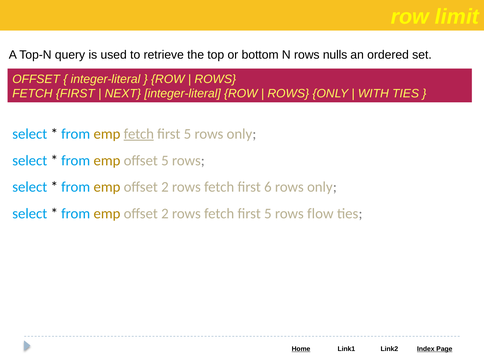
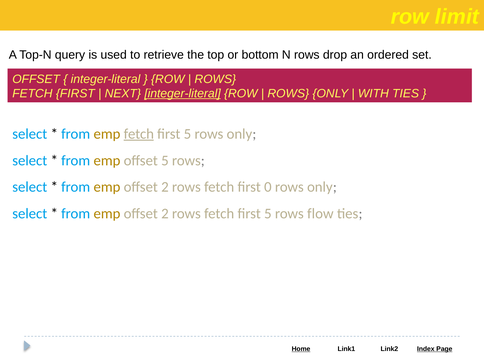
nulls: nulls -> drop
integer-literal at (183, 94) underline: none -> present
6: 6 -> 0
